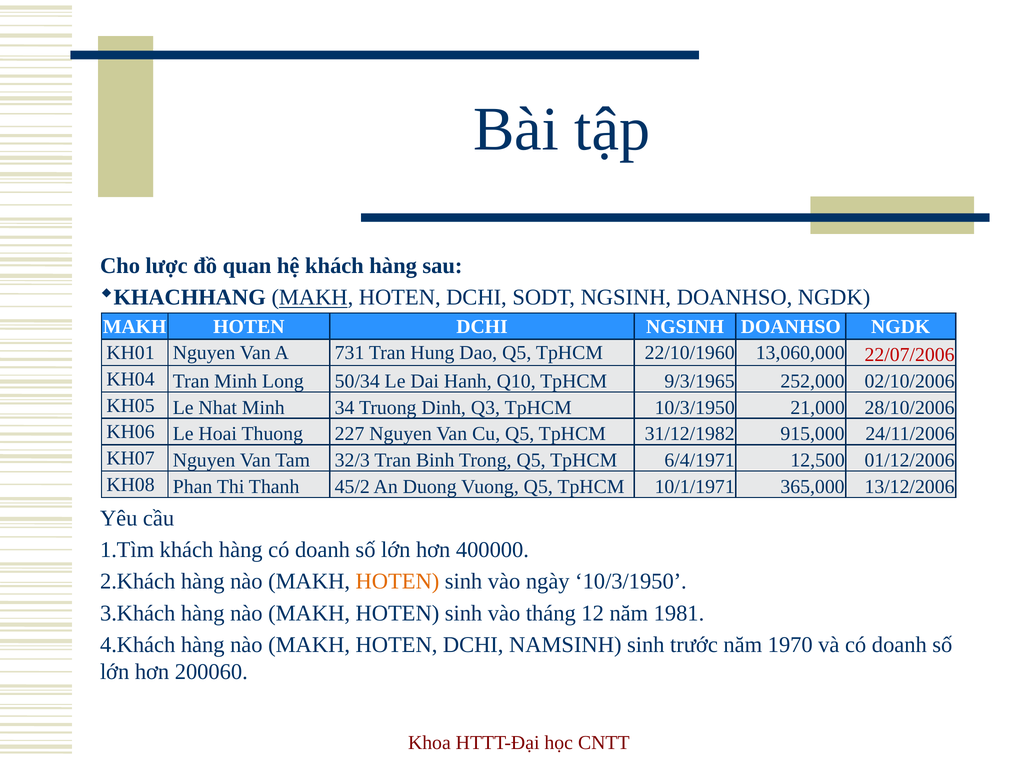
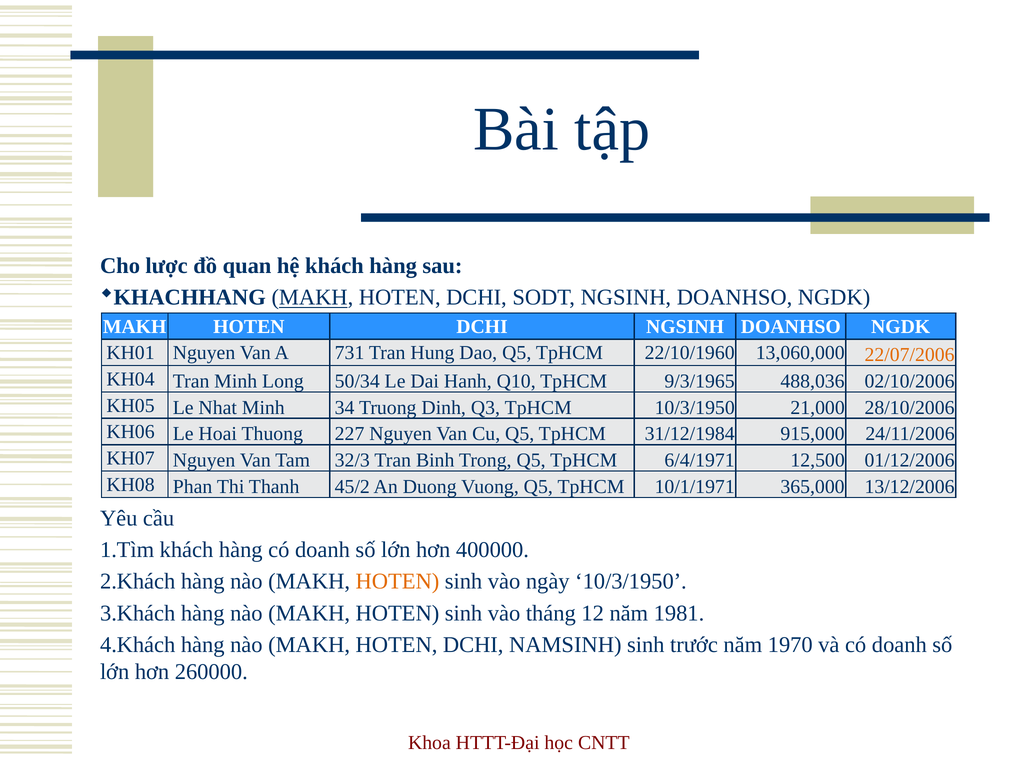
22/07/2006 colour: red -> orange
252,000: 252,000 -> 488,036
31/12/1982: 31/12/1982 -> 31/12/1984
200060: 200060 -> 260000
